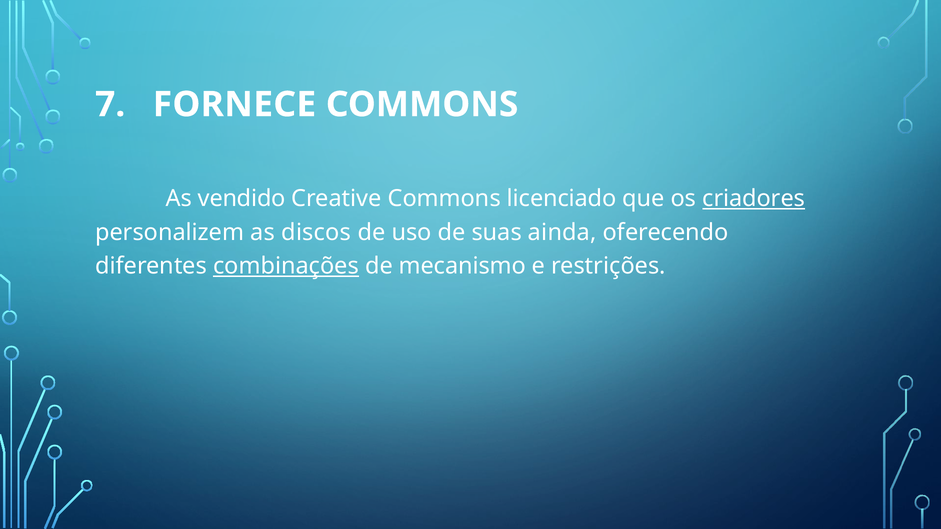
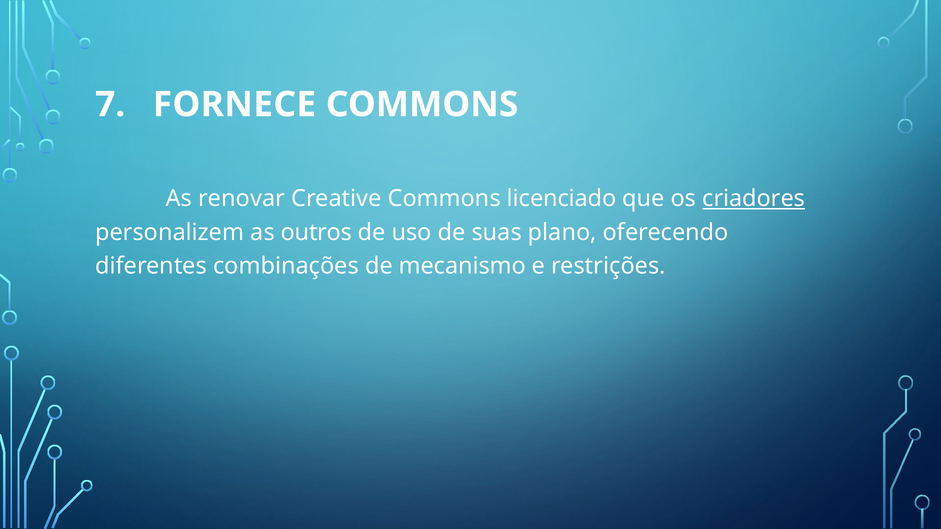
vendido: vendido -> renovar
discos: discos -> outros
ainda: ainda -> plano
combinações underline: present -> none
